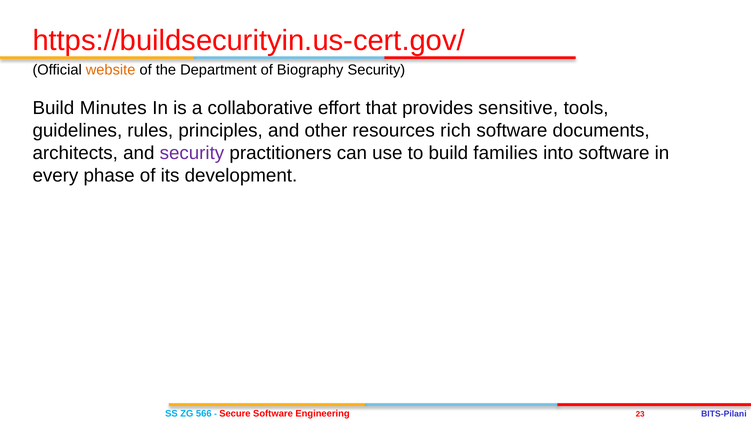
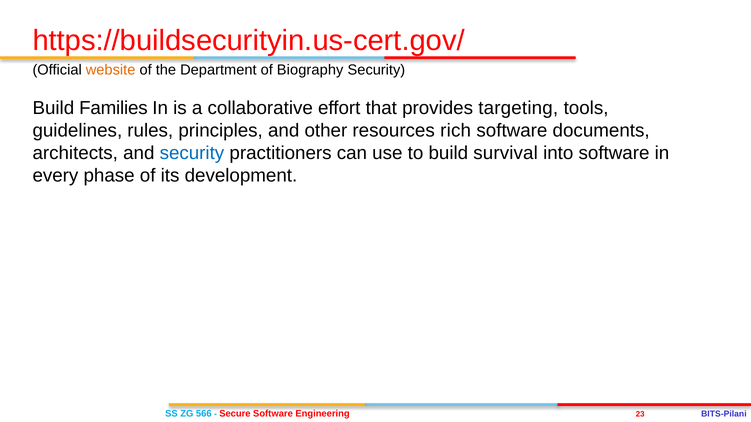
Minutes: Minutes -> Families
sensitive: sensitive -> targeting
security at (192, 153) colour: purple -> blue
families: families -> survival
